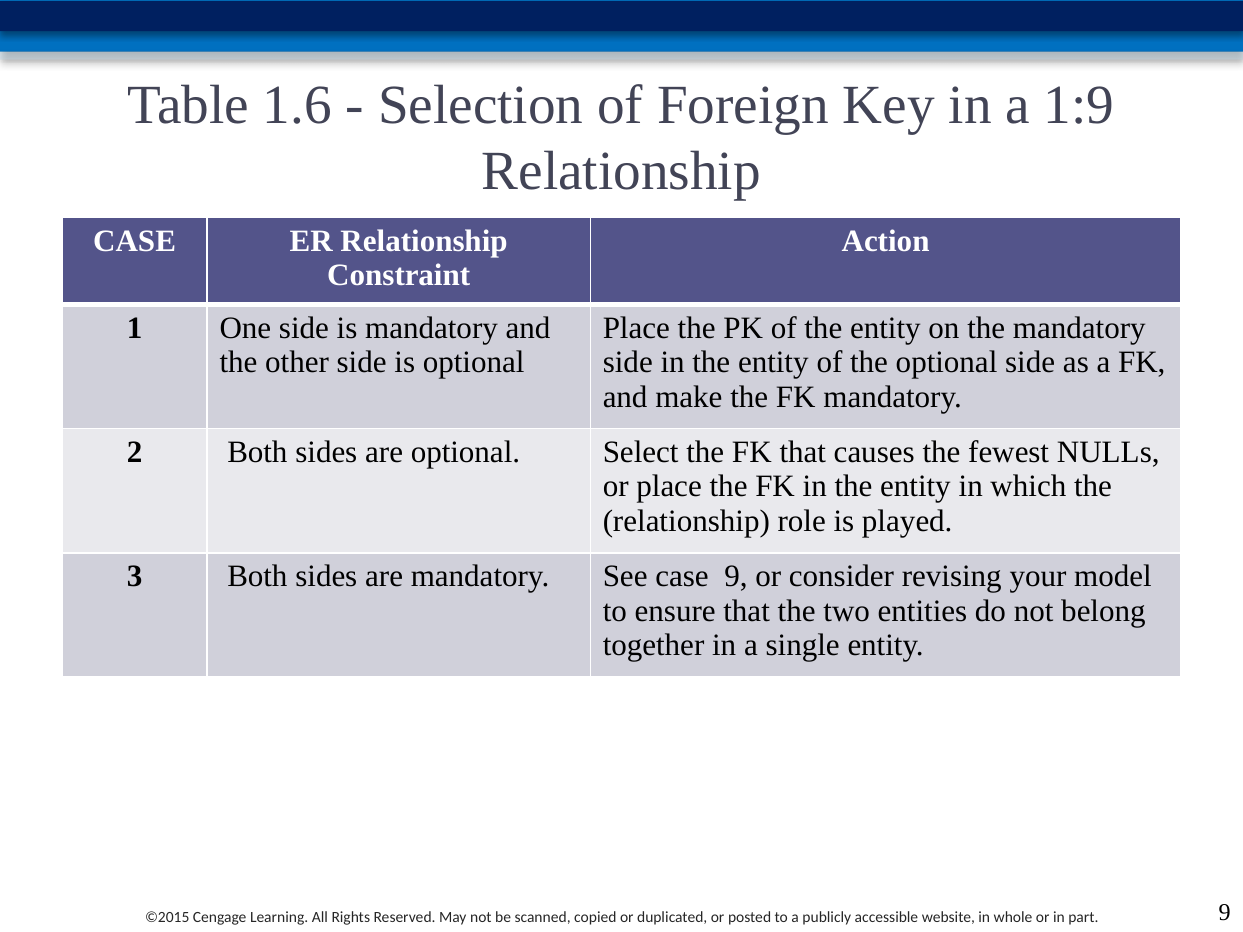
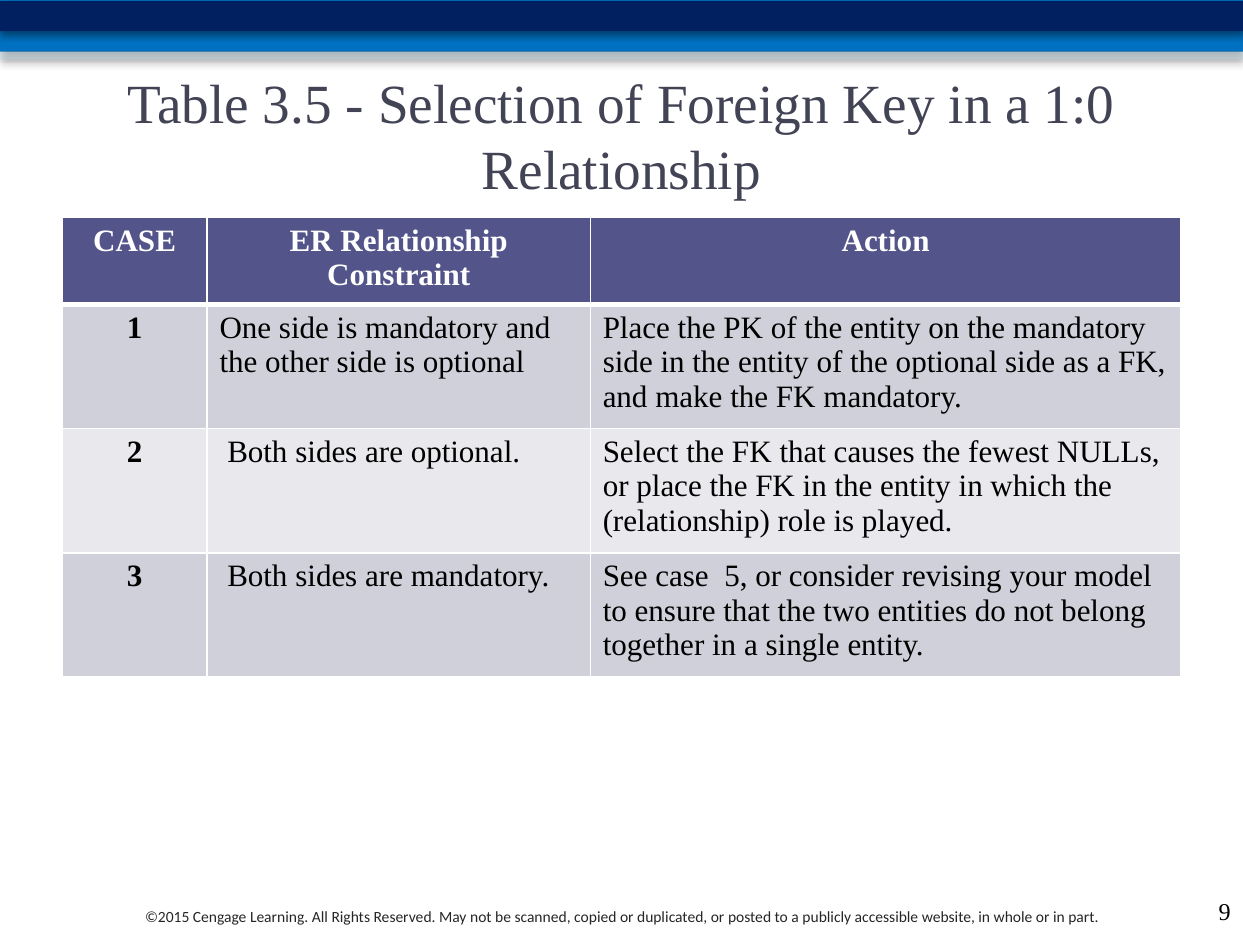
1.6: 1.6 -> 3.5
1:9: 1:9 -> 1:0
case 9: 9 -> 5
